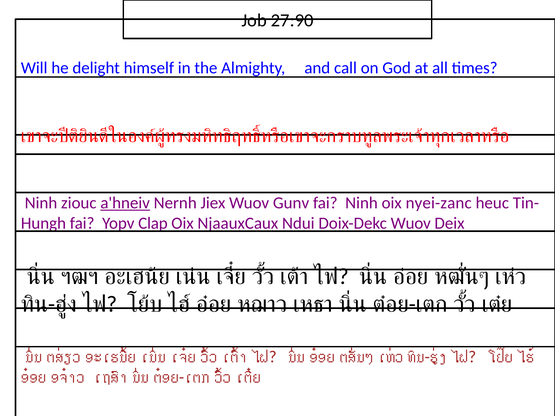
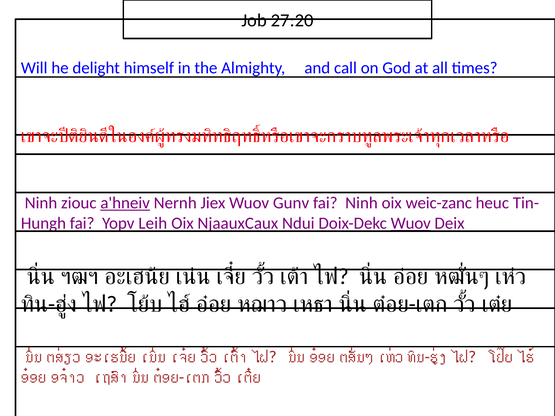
27:90: 27:90 -> 27:20
nyei-zanc: nyei-zanc -> weic-zanc
Clap: Clap -> Leih
Wuov at (411, 223) underline: none -> present
